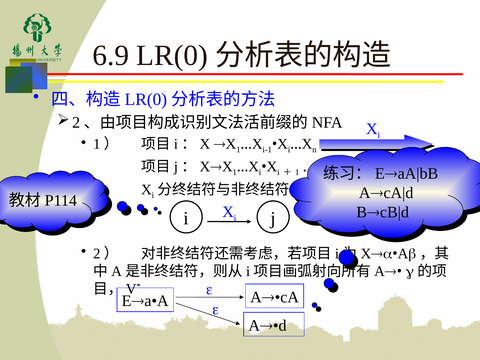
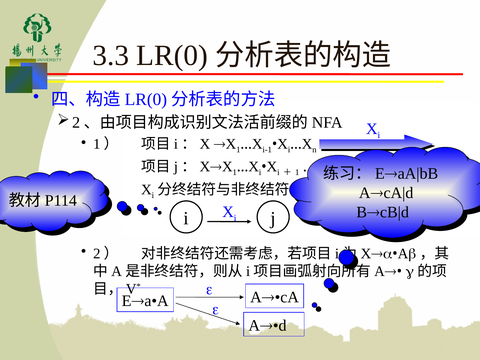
6.9: 6.9 -> 3.3
